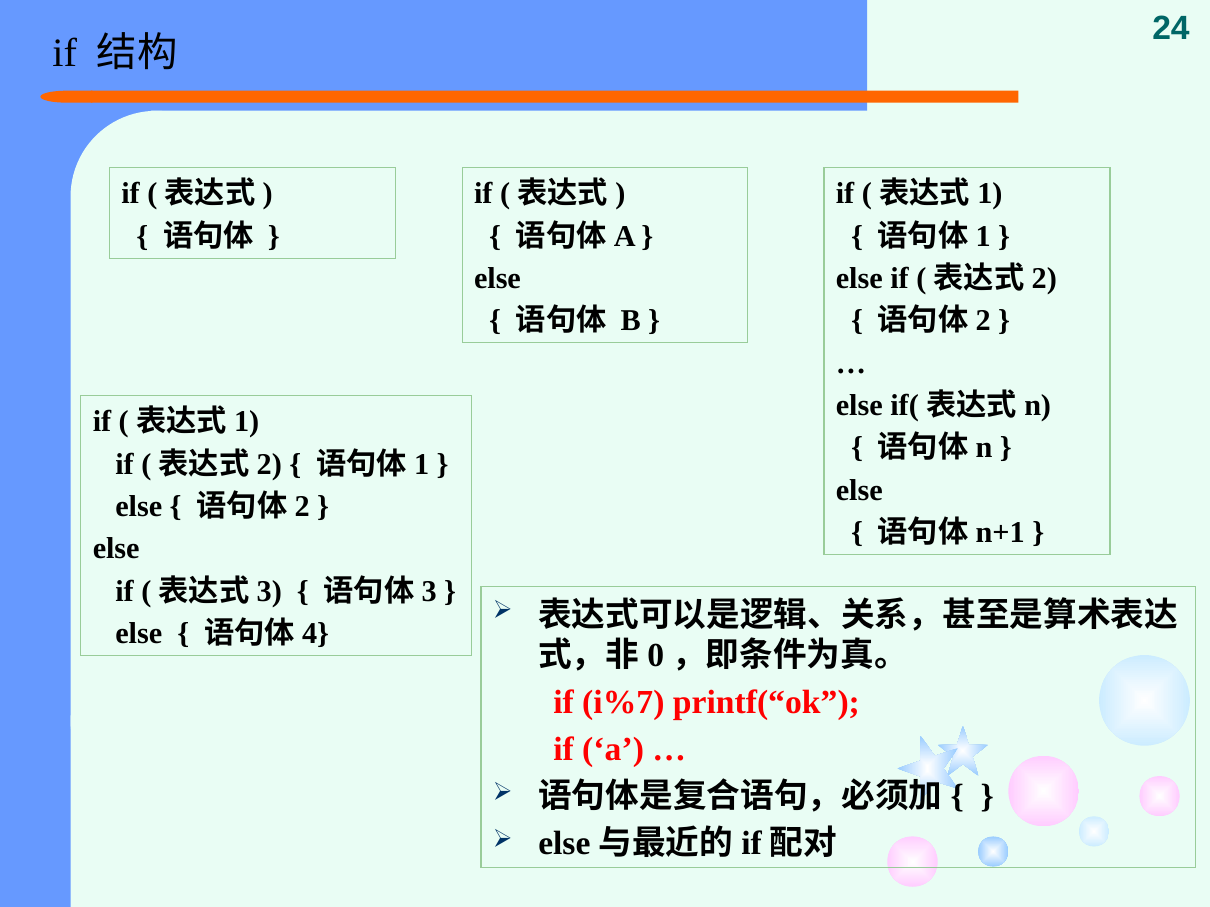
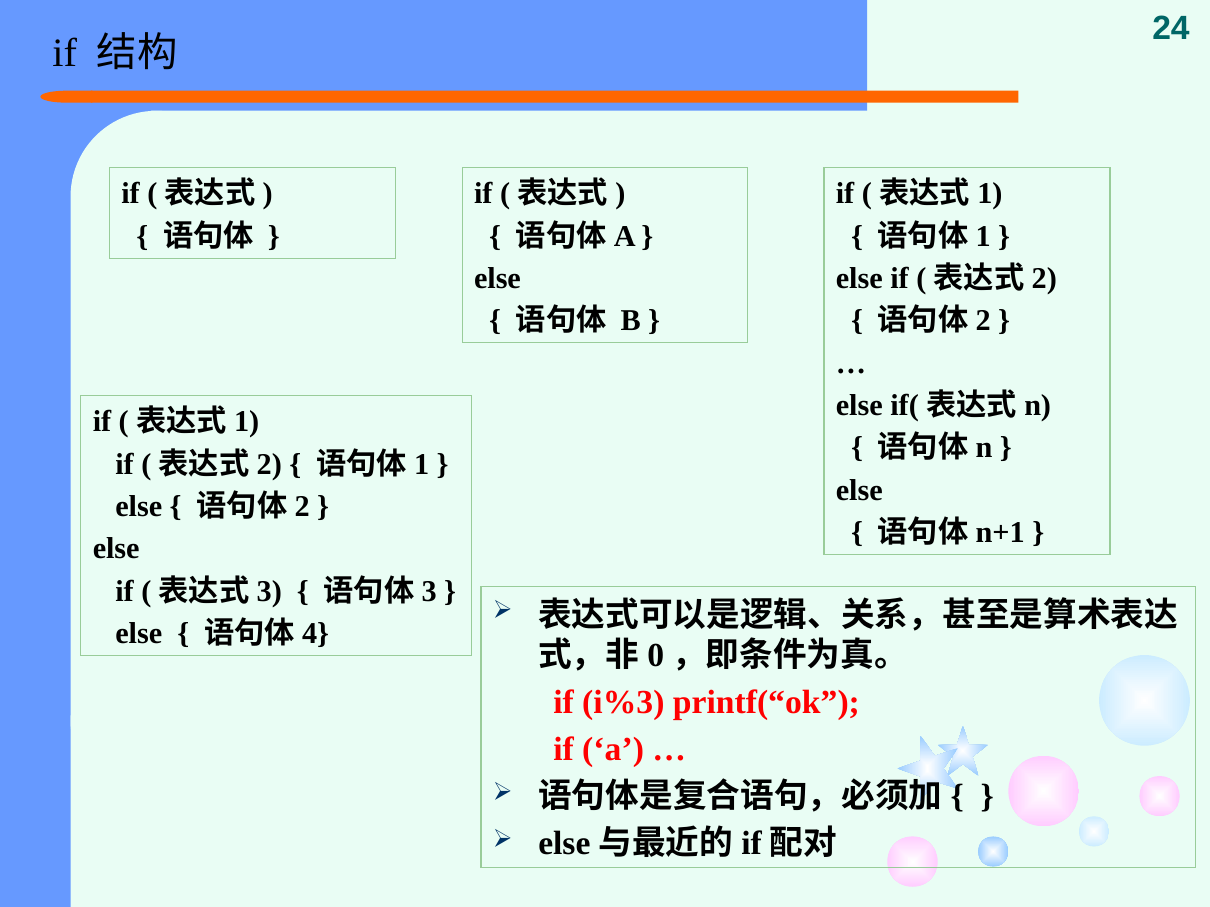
i%7: i%7 -> i%3
